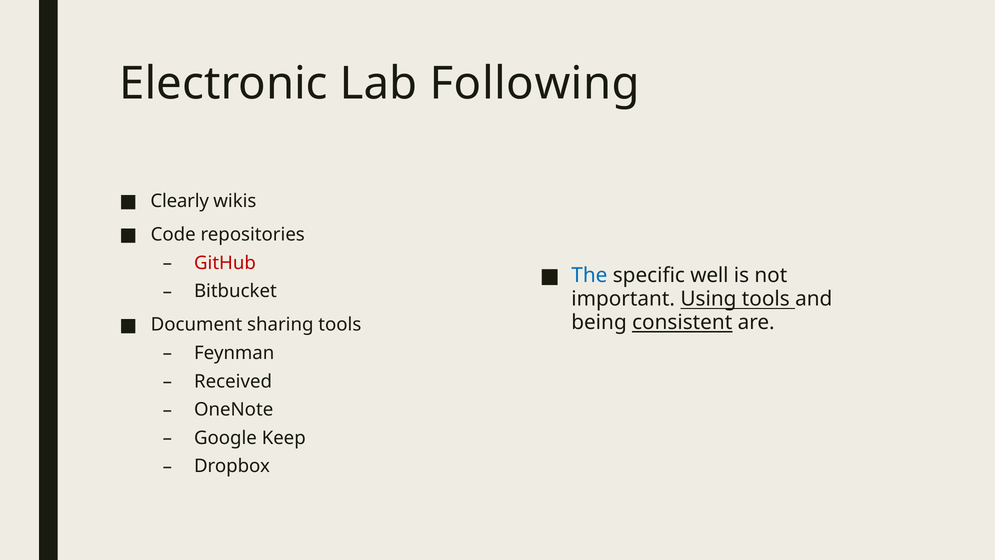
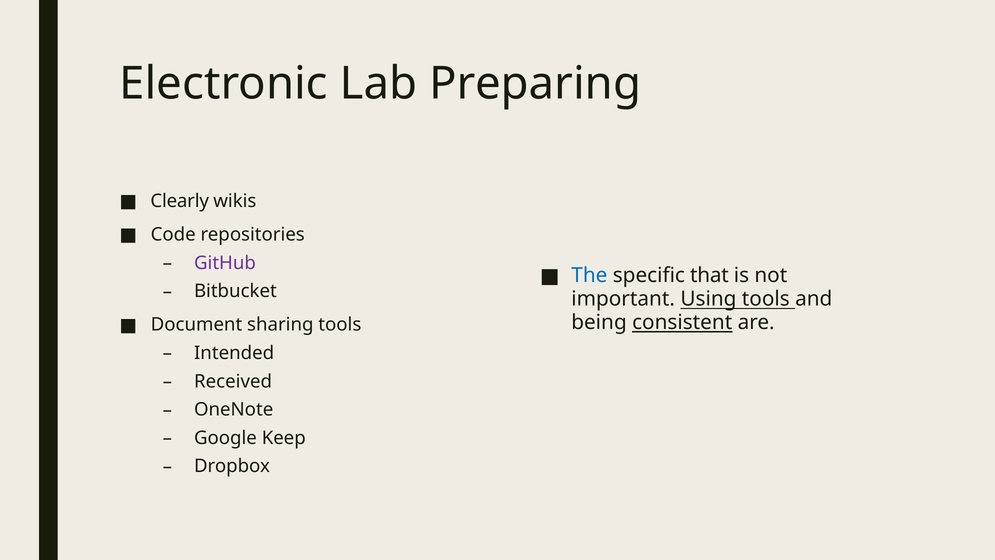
Following: Following -> Preparing
GitHub colour: red -> purple
well: well -> that
Feynman: Feynman -> Intended
